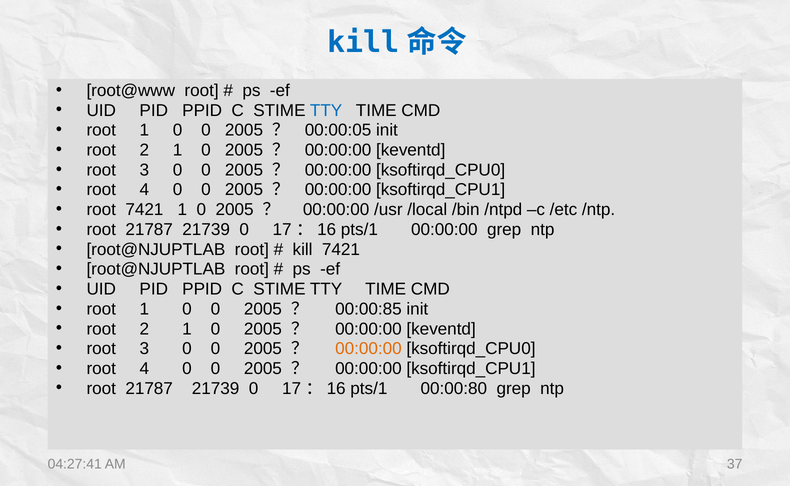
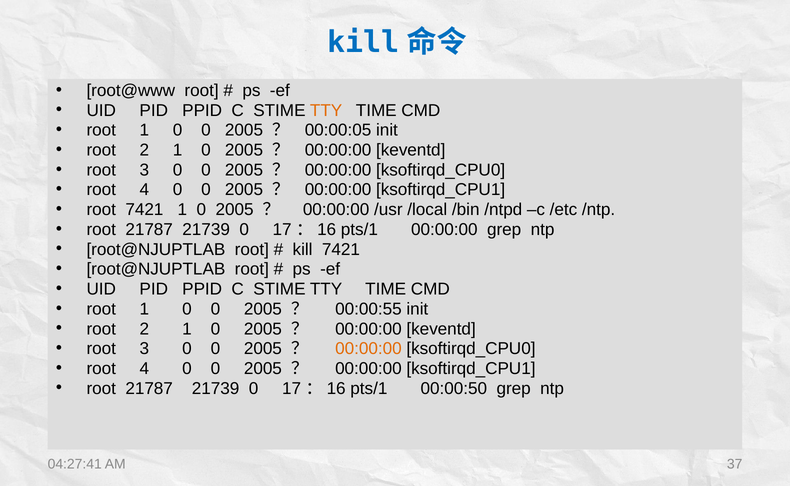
TTY at (326, 110) colour: blue -> orange
00:00:85: 00:00:85 -> 00:00:55
00:00:80: 00:00:80 -> 00:00:50
